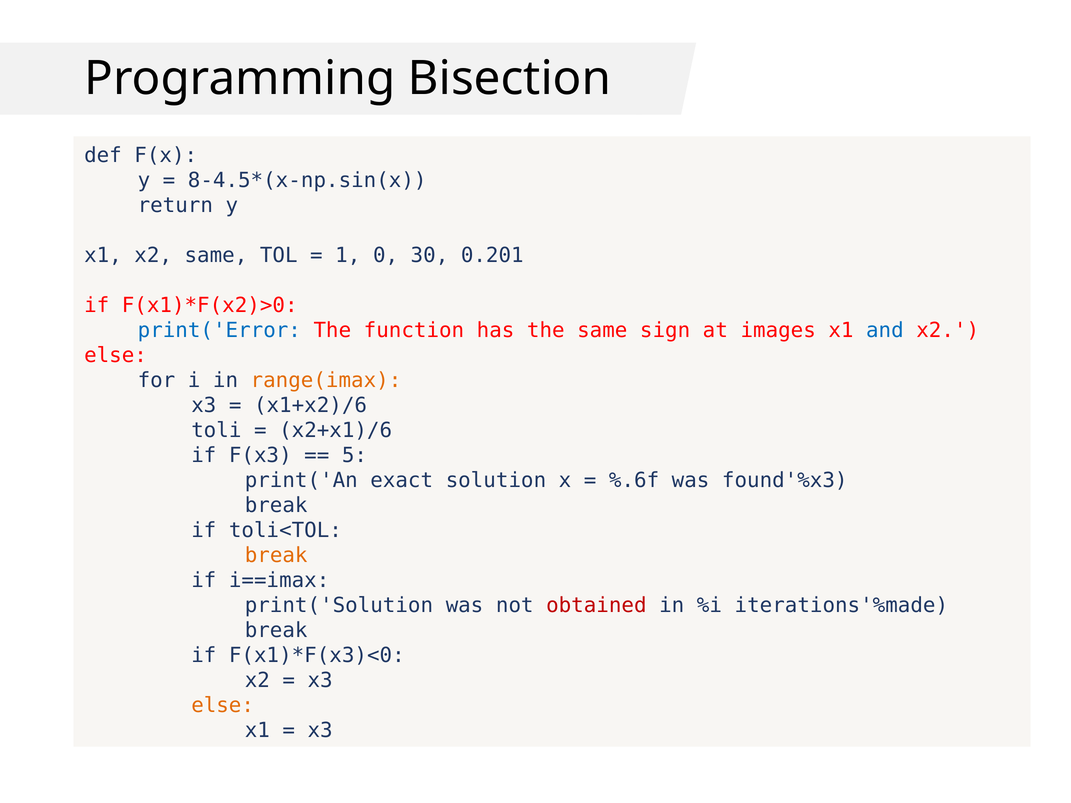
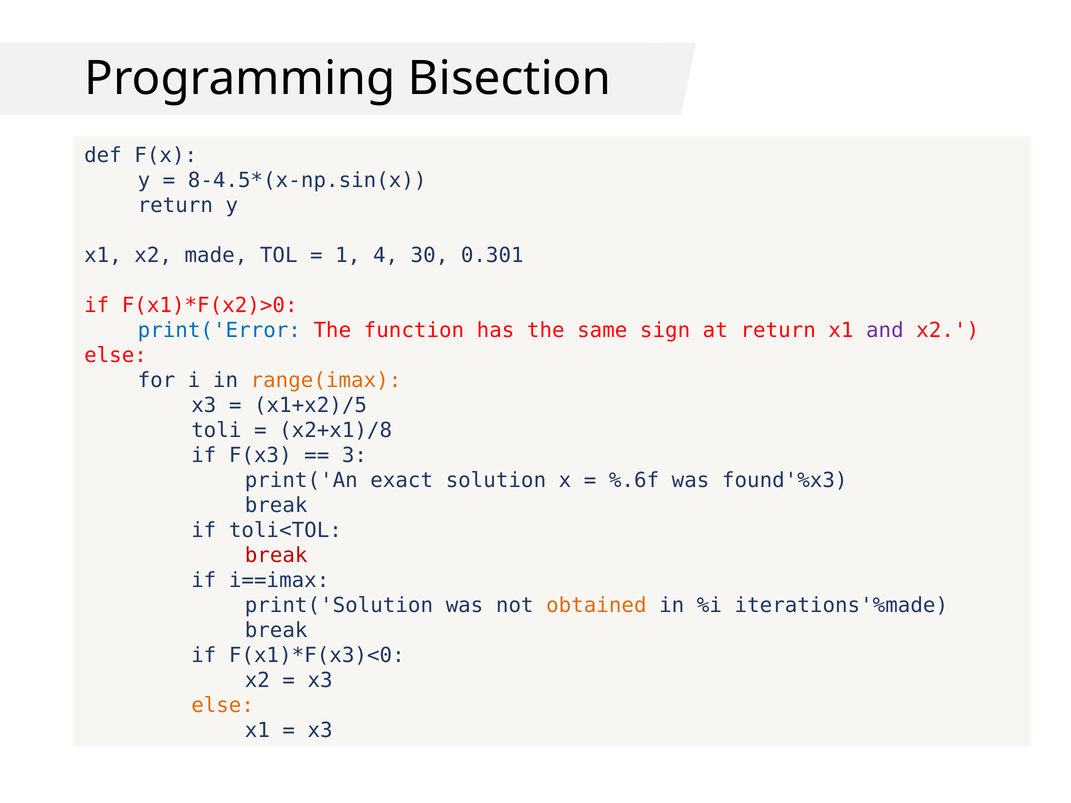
x2 same: same -> made
0: 0 -> 4
0.201: 0.201 -> 0.301
at images: images -> return
and colour: blue -> purple
x1+x2)/6: x1+x2)/6 -> x1+x2)/5
x2+x1)/6: x2+x1)/6 -> x2+x1)/8
5: 5 -> 3
break at (276, 556) colour: orange -> red
obtained colour: red -> orange
